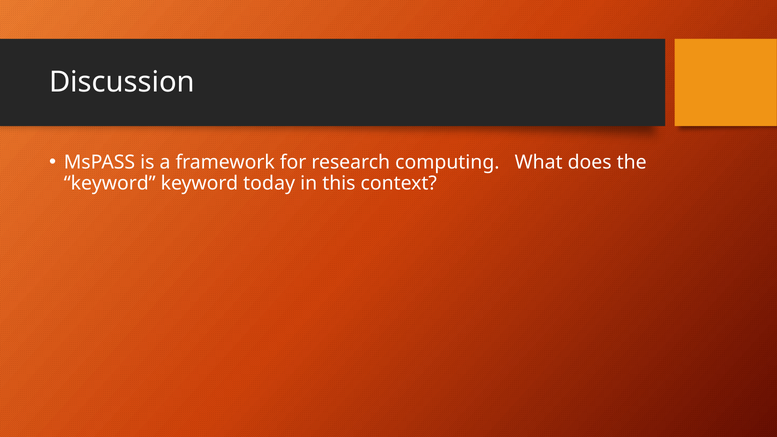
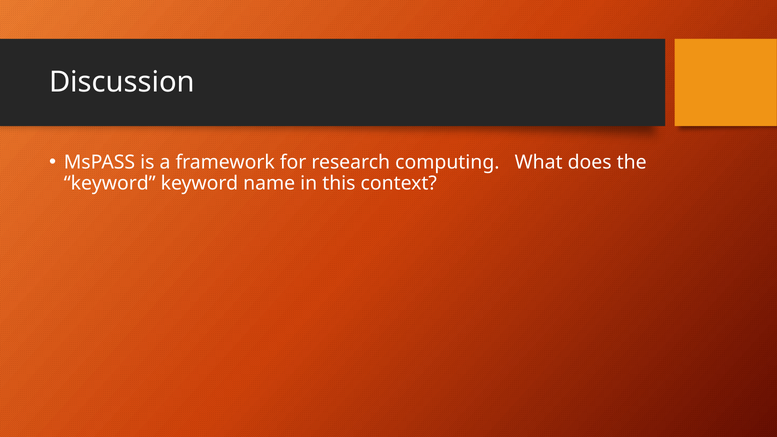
today: today -> name
